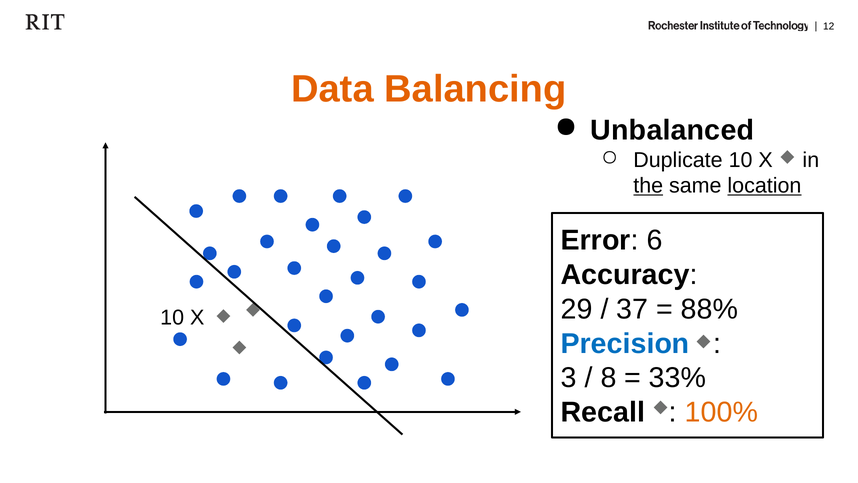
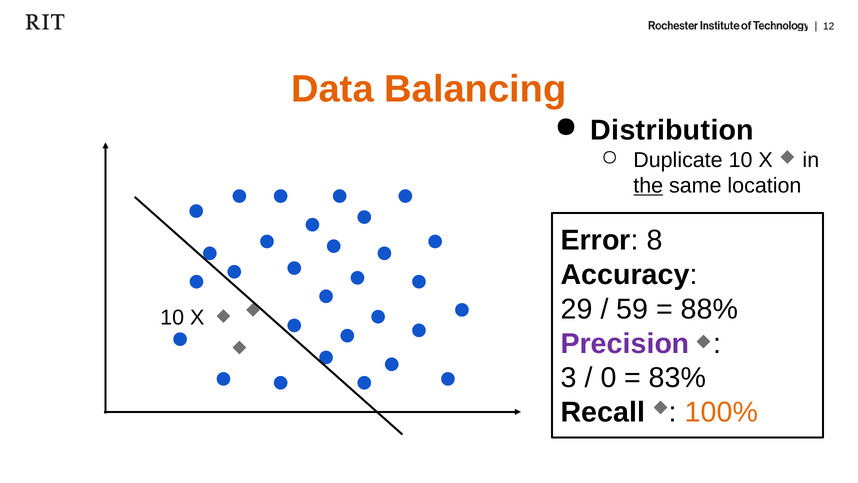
Unbalanced: Unbalanced -> Distribution
location underline: present -> none
6: 6 -> 8
37: 37 -> 59
Precision colour: blue -> purple
8: 8 -> 0
33%: 33% -> 83%
